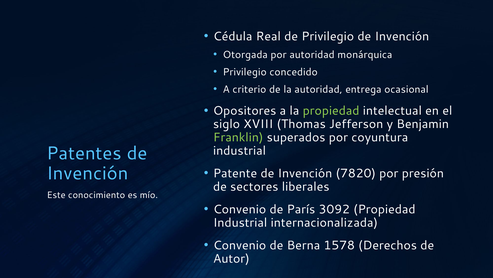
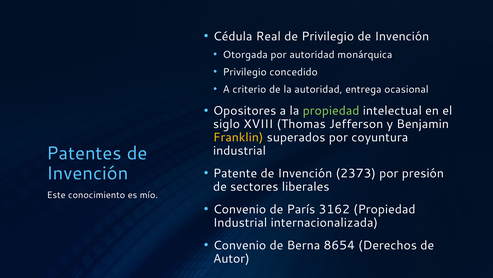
Franklin colour: light green -> yellow
7820: 7820 -> 2373
3092: 3092 -> 3162
1578: 1578 -> 8654
